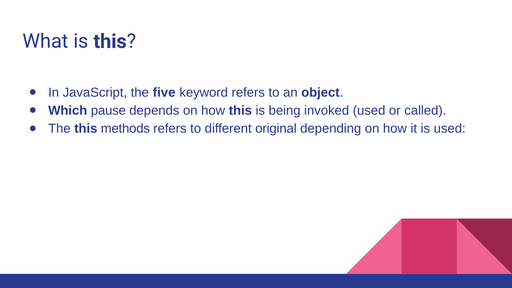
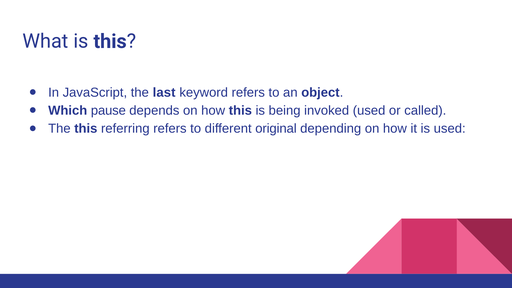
five: five -> last
methods: methods -> referring
